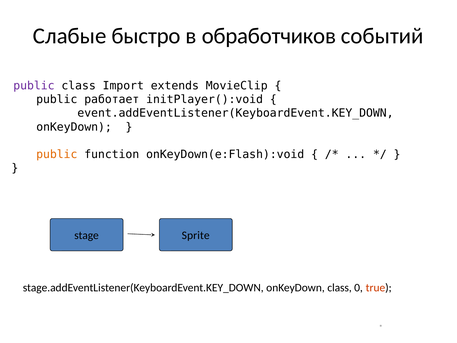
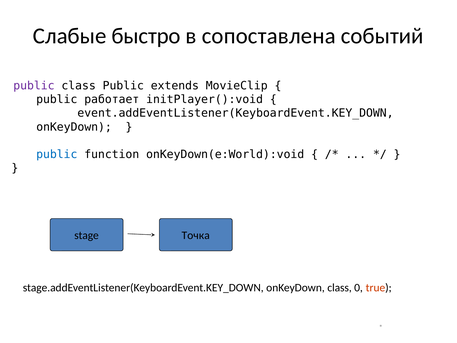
обработчиков: обработчиков -> сопоставлена
class Import: Import -> Public
public at (57, 154) colour: orange -> blue
onKeyDown(e:Flash):void: onKeyDown(e:Flash):void -> onKeyDown(e:World):void
Sprite: Sprite -> Точка
